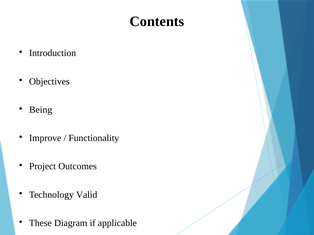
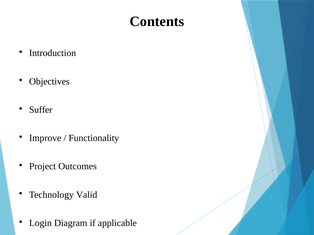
Being: Being -> Suffer
These: These -> Login
